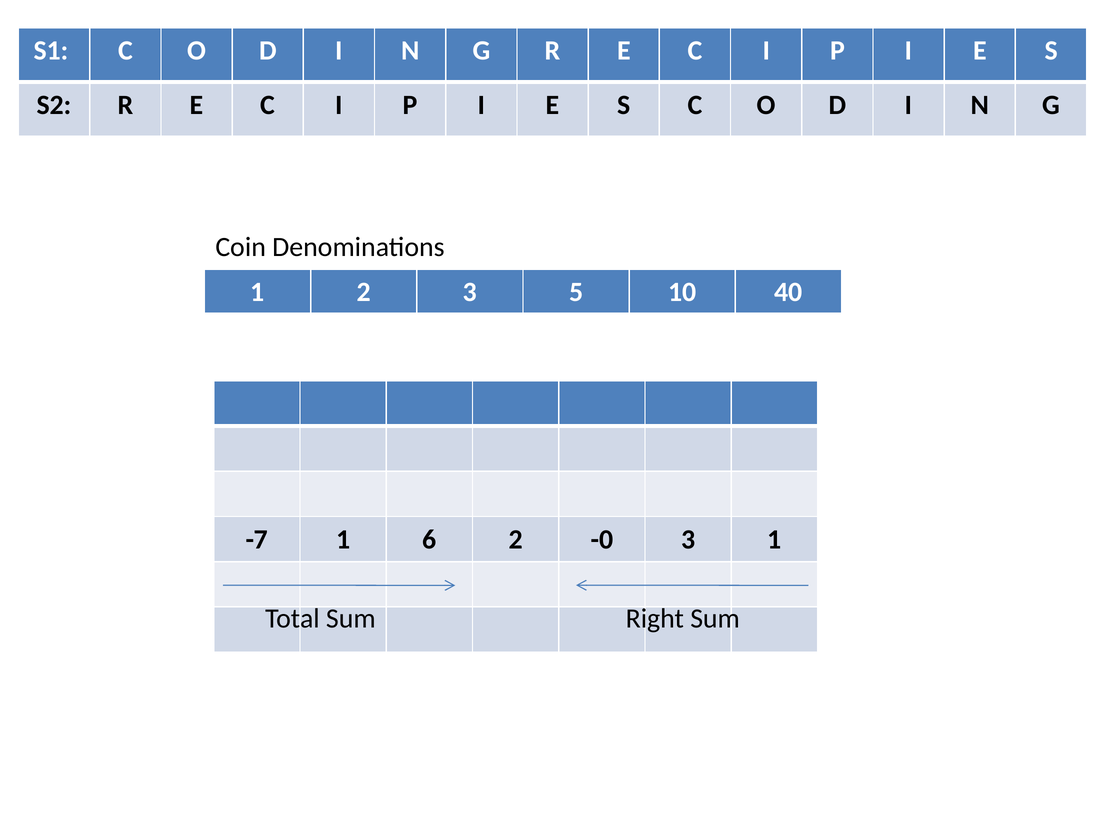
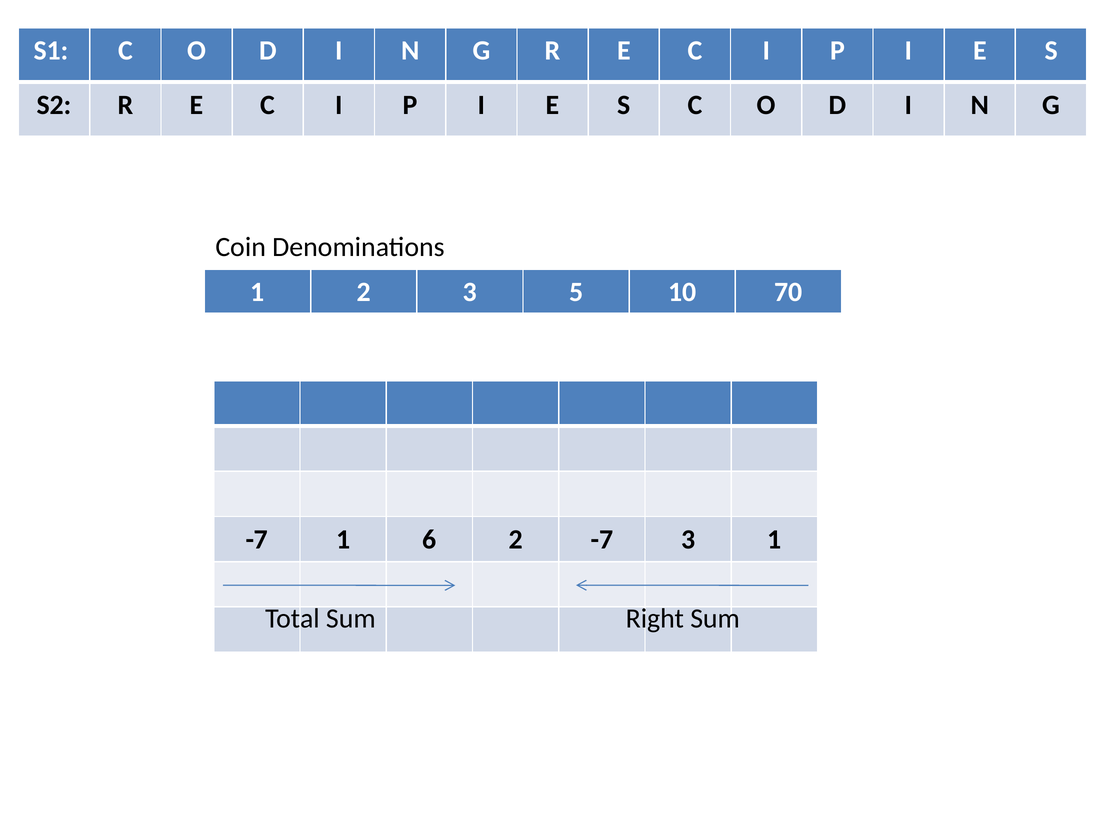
40: 40 -> 70
2 -0: -0 -> -7
